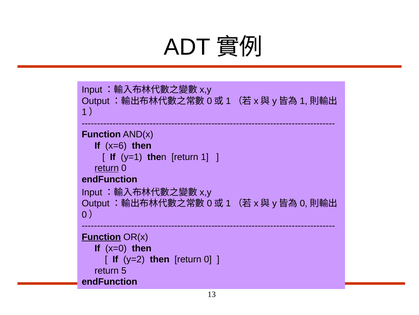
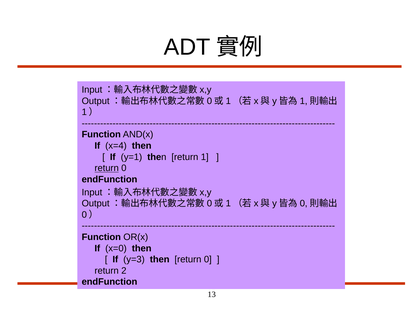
x=6: x=6 -> x=4
Function at (101, 237) underline: present -> none
y=2: y=2 -> y=3
5: 5 -> 2
